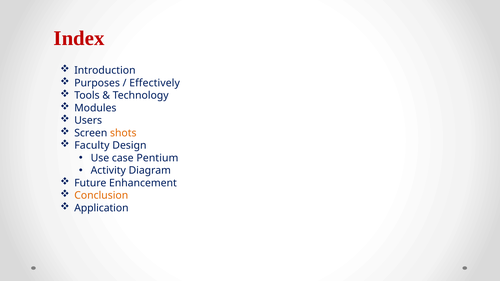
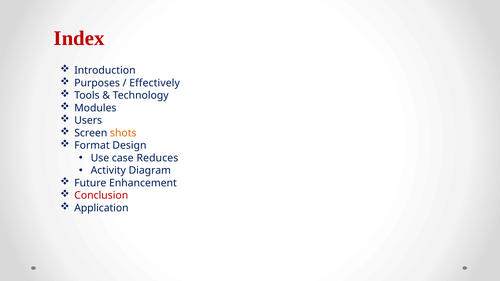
Faculty: Faculty -> Format
Pentium: Pentium -> Reduces
Conclusion colour: orange -> red
